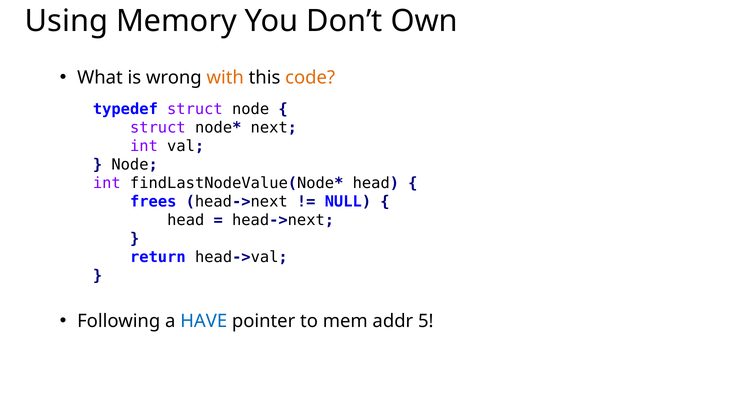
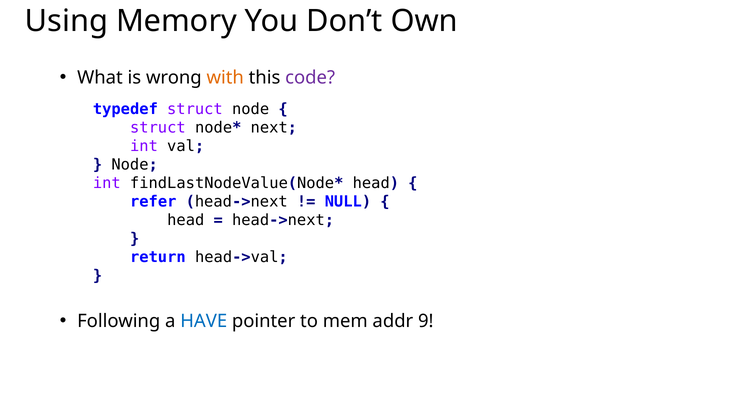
code colour: orange -> purple
frees: frees -> refer
5: 5 -> 9
